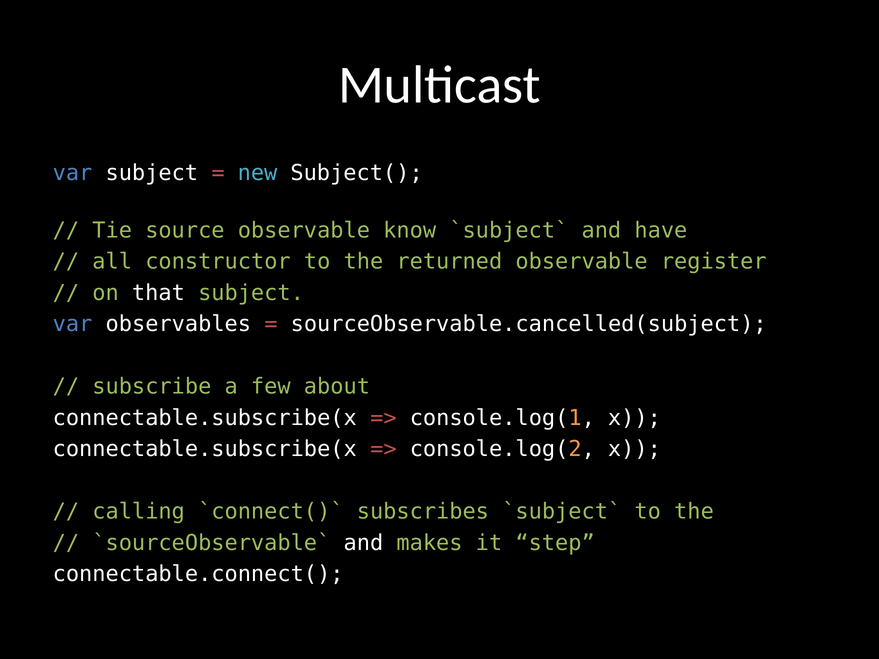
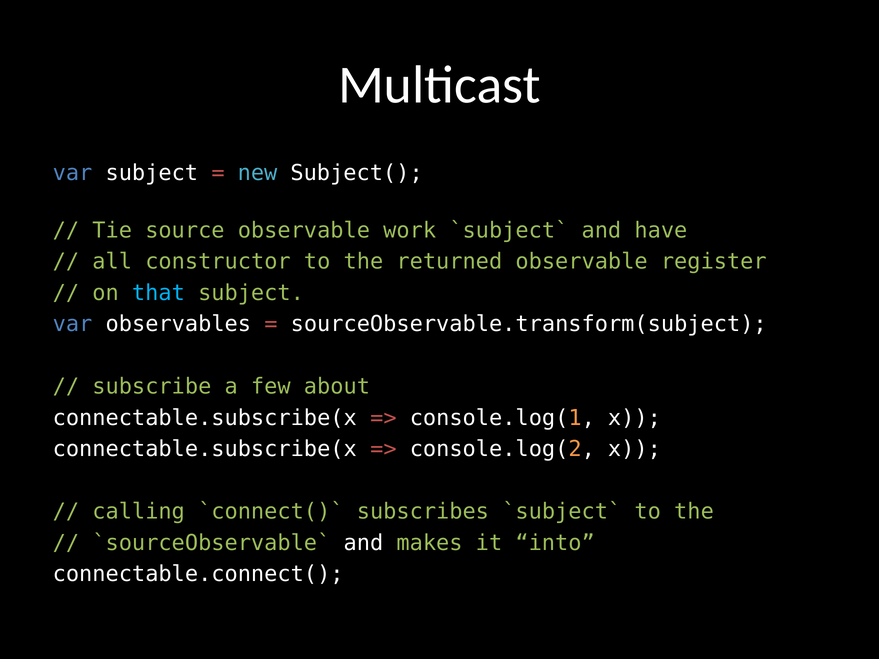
know: know -> work
that colour: white -> light blue
sourceObservable.cancelled(subject: sourceObservable.cancelled(subject -> sourceObservable.transform(subject
step: step -> into
